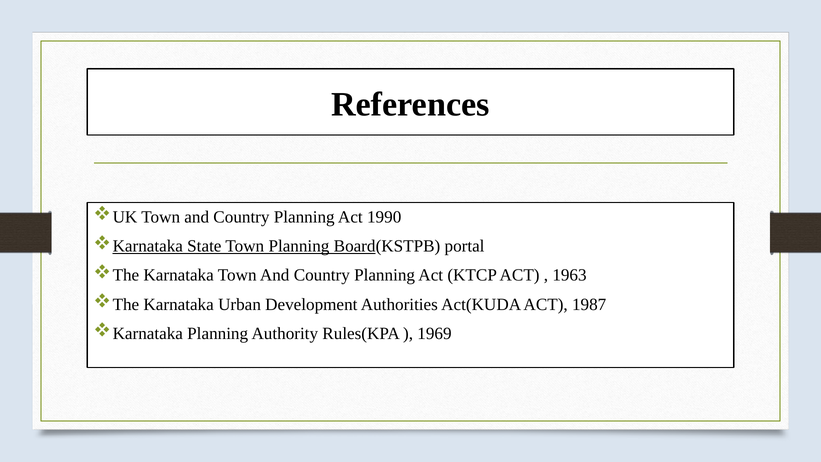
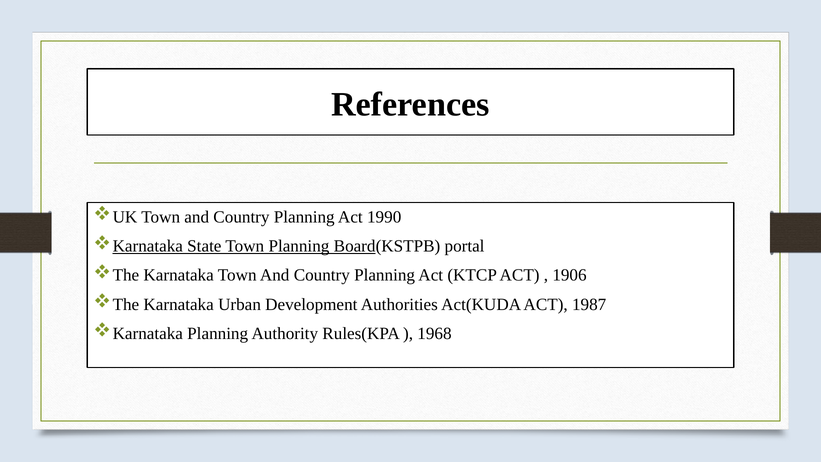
1963: 1963 -> 1906
1969: 1969 -> 1968
